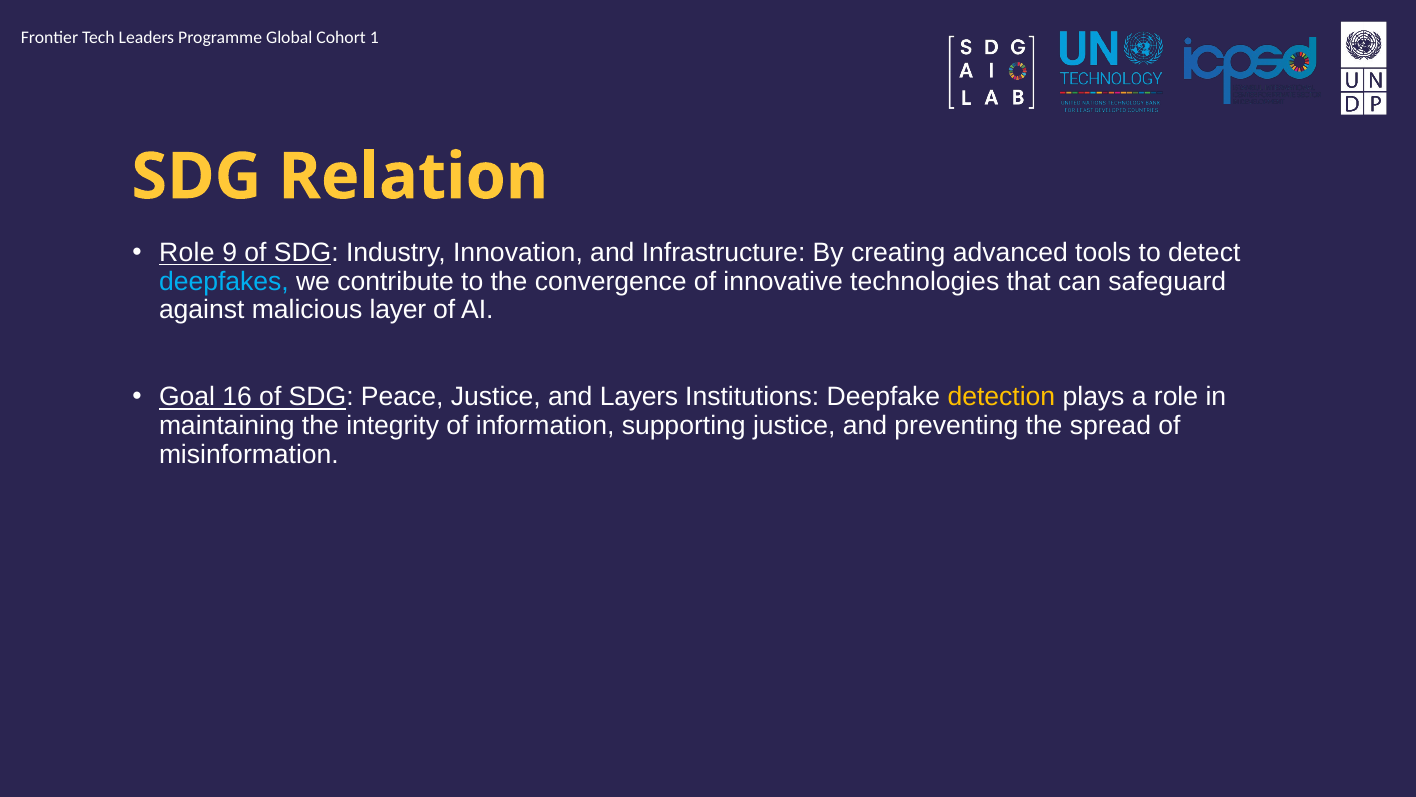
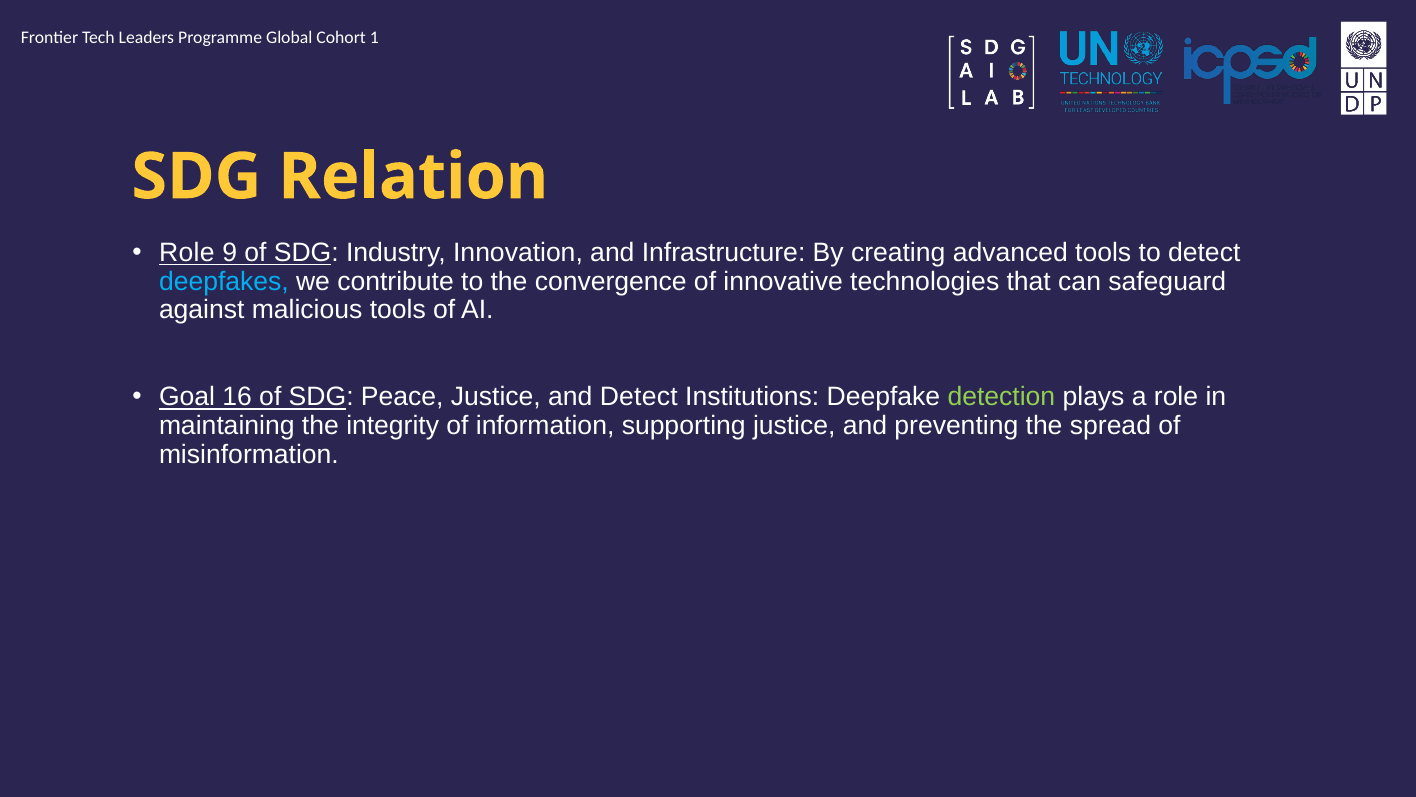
malicious layer: layer -> tools
and Layers: Layers -> Detect
detection colour: yellow -> light green
